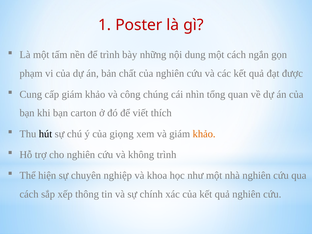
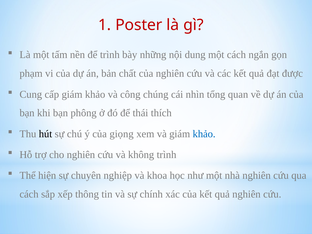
carton: carton -> phông
viết: viết -> thái
khảo at (204, 134) colour: orange -> blue
